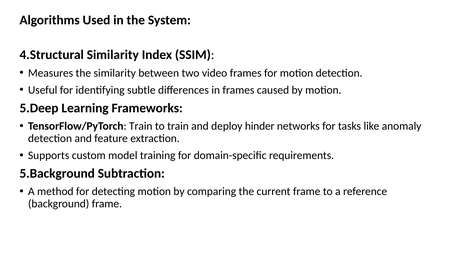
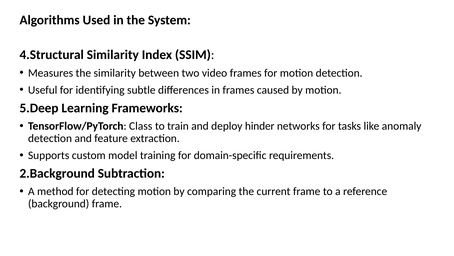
TensorFlow/PyTorch Train: Train -> Class
5.Background: 5.Background -> 2.Background
